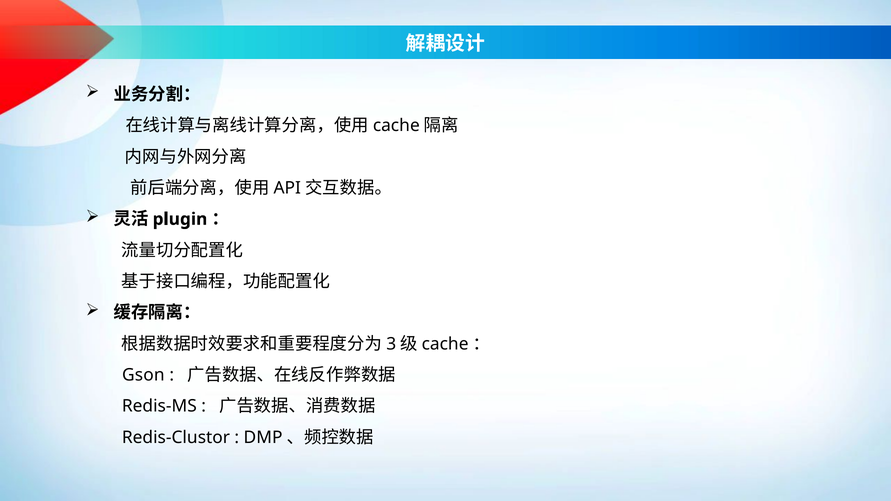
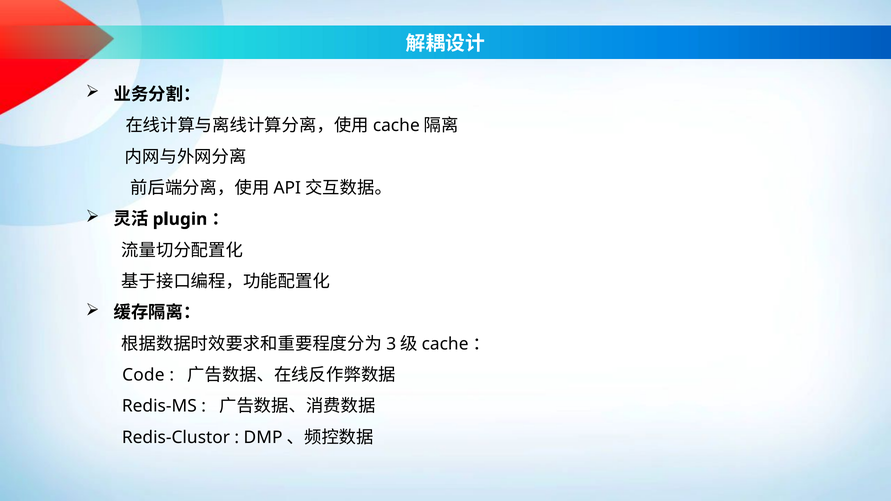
Gson: Gson -> Code
